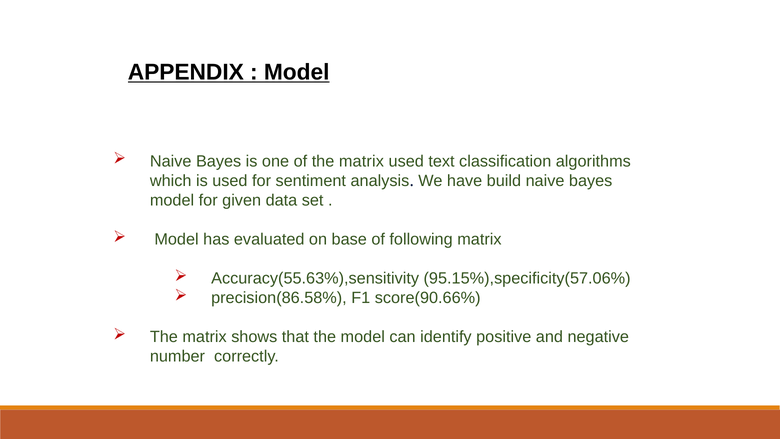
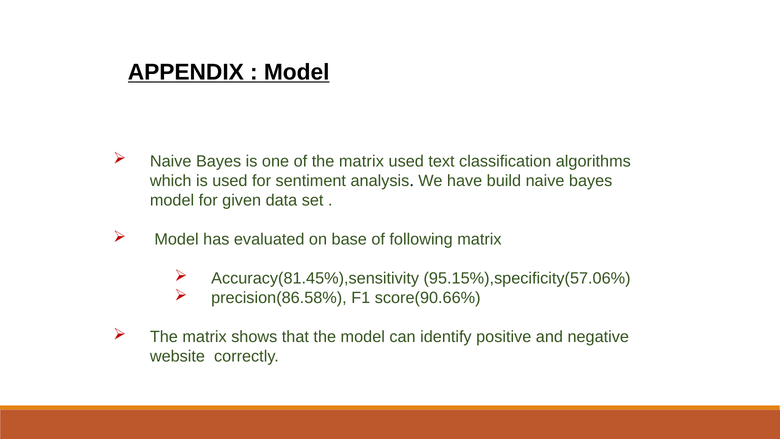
Accuracy(55.63%),sensitivity: Accuracy(55.63%),sensitivity -> Accuracy(81.45%),sensitivity
number: number -> website
